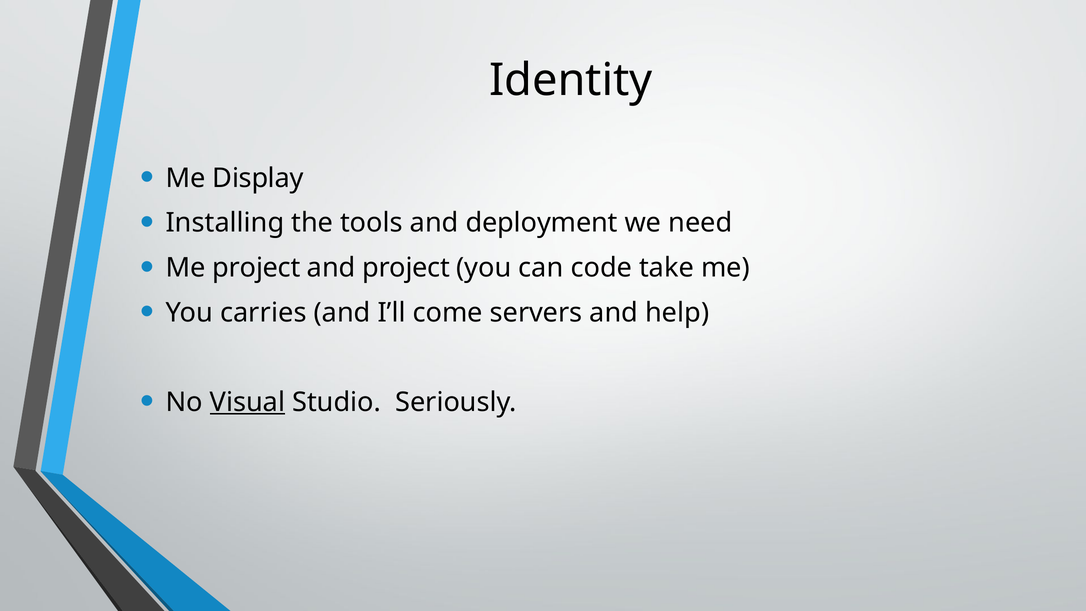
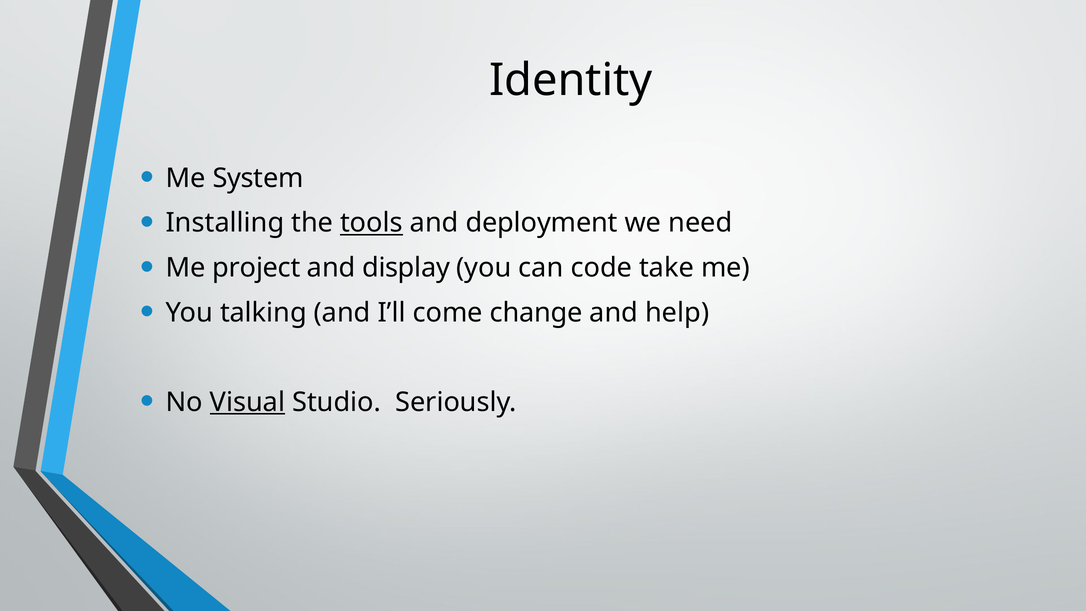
Display: Display -> System
tools underline: none -> present
and project: project -> display
carries: carries -> talking
servers: servers -> change
